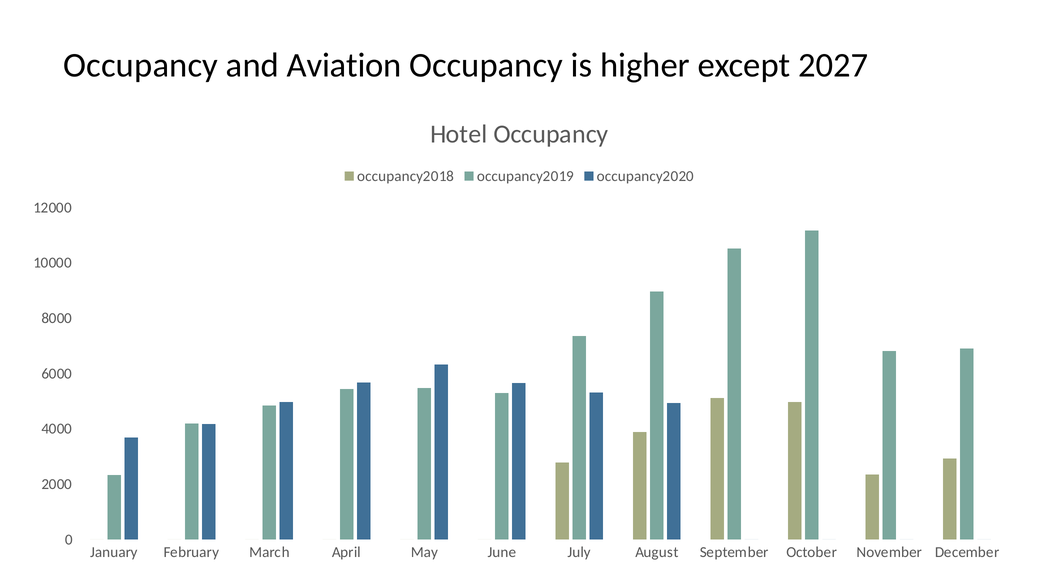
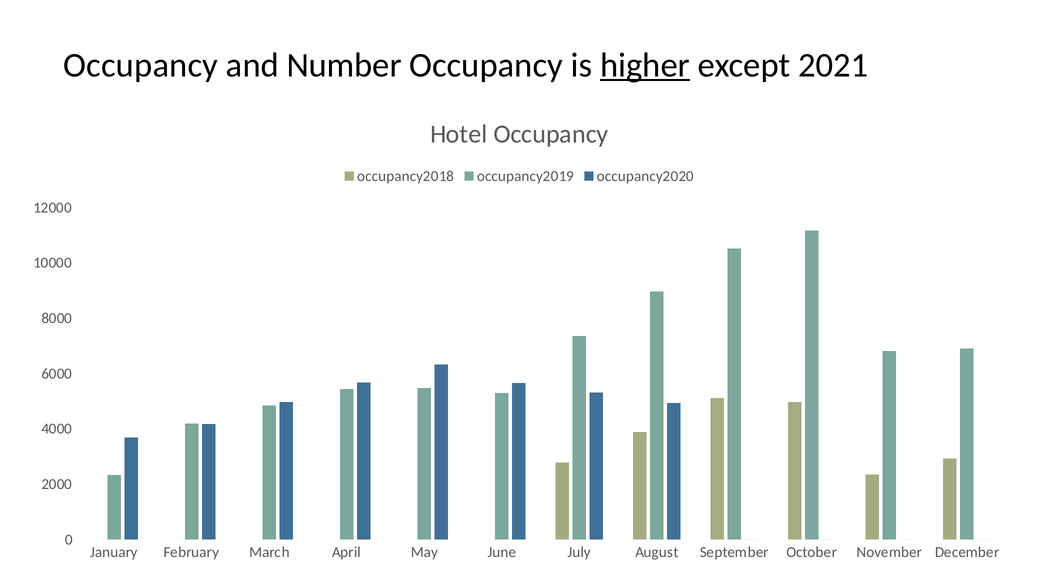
Aviation: Aviation -> Number
higher underline: none -> present
2027: 2027 -> 2021
